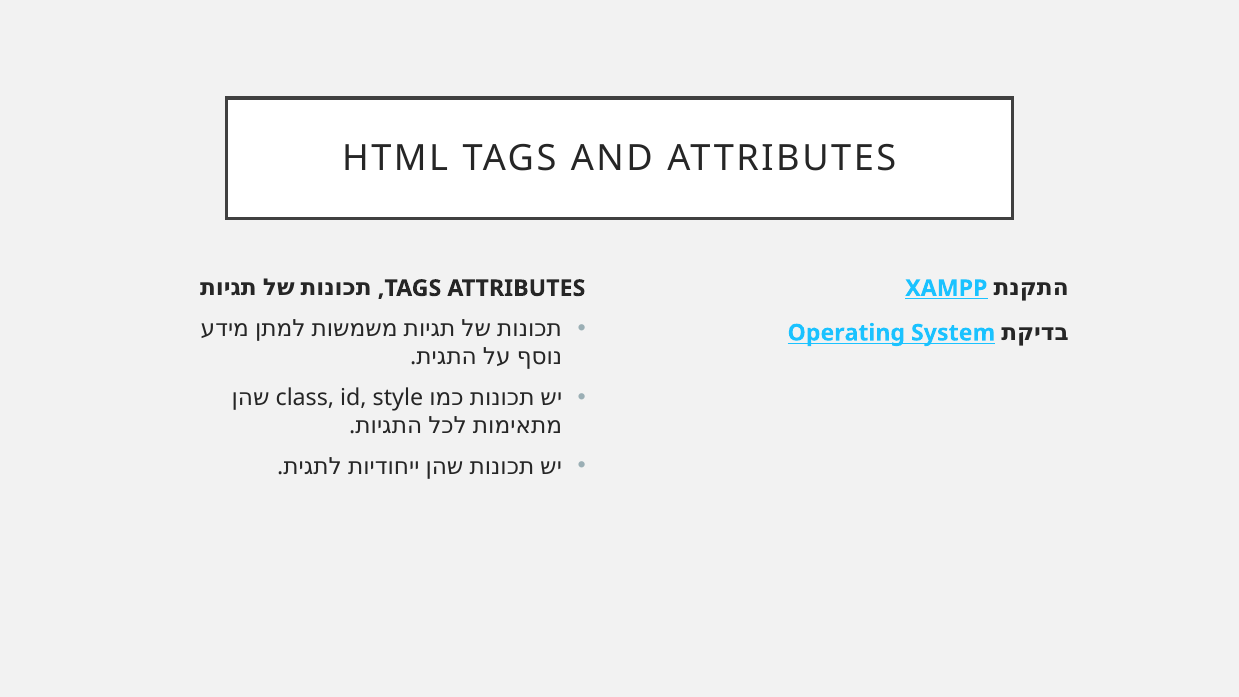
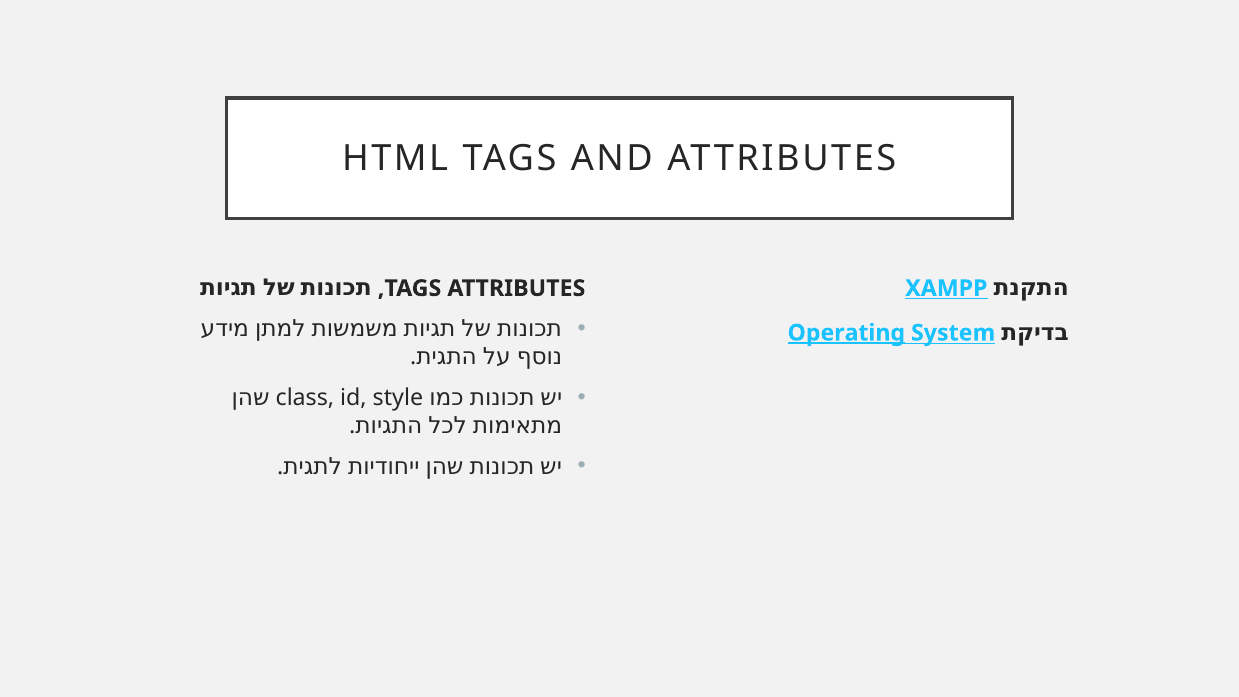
Operating underline: none -> present
